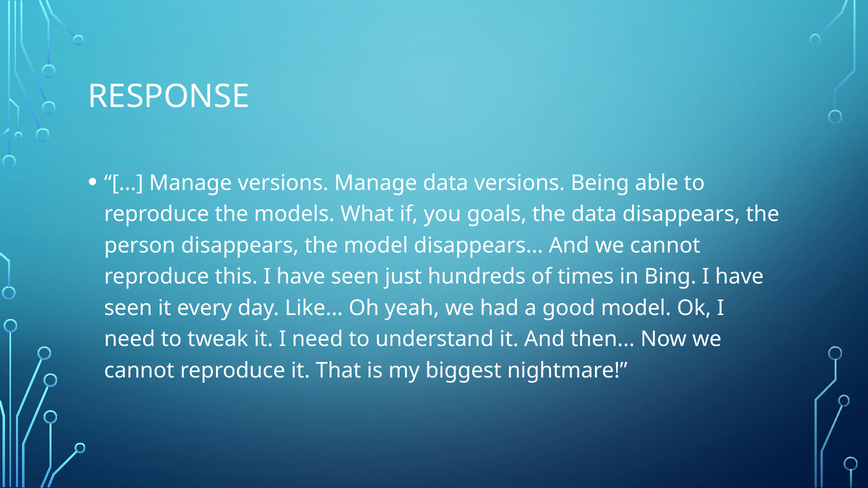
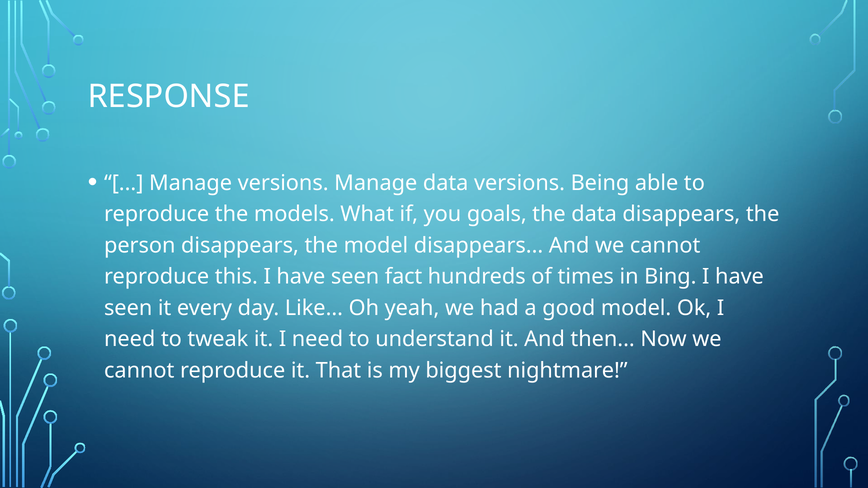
just: just -> fact
